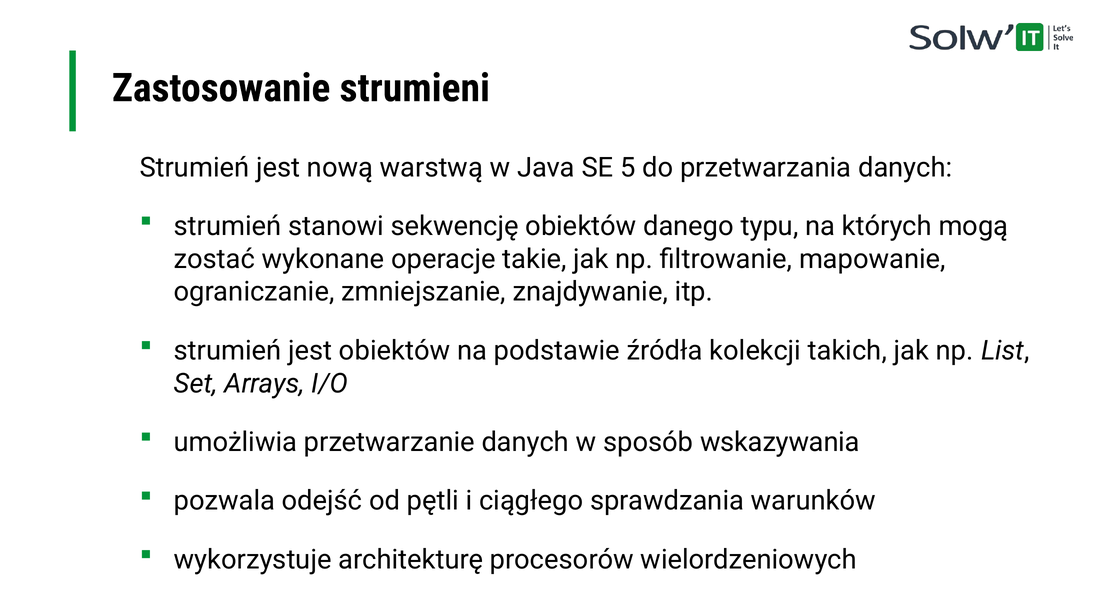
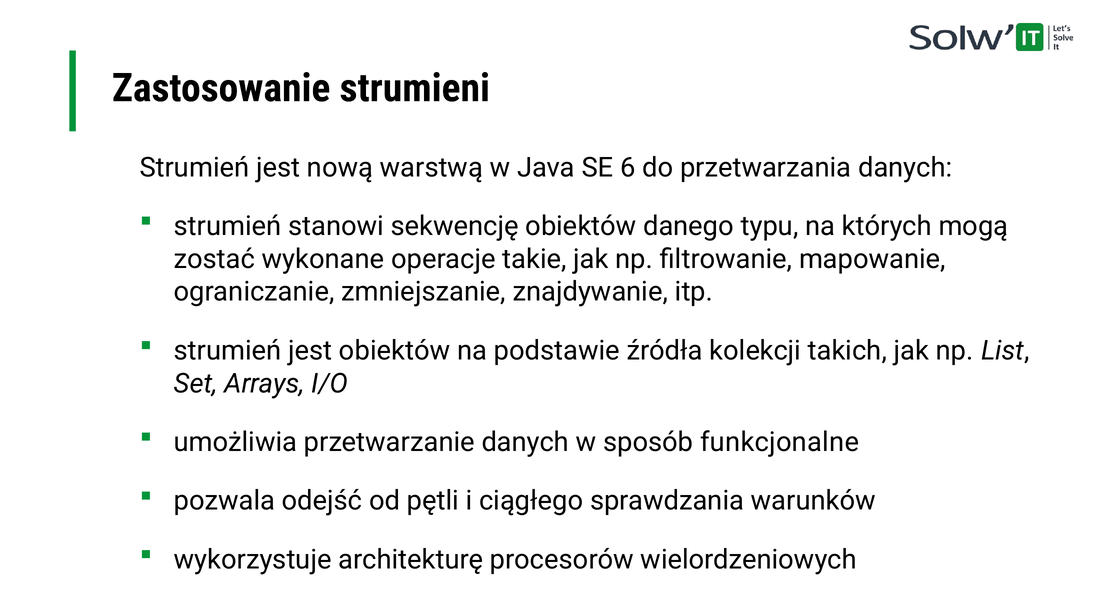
5: 5 -> 6
wskazywania: wskazywania -> funkcjonalne
